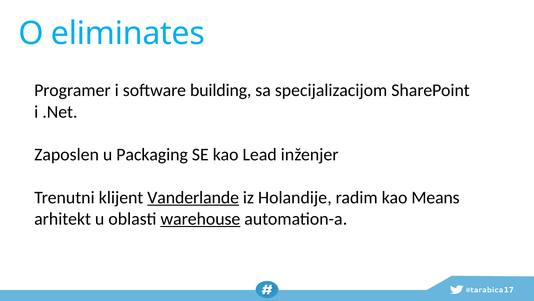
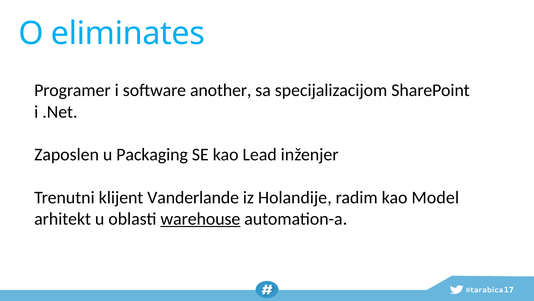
building: building -> another
Vanderlande underline: present -> none
Means: Means -> Model
